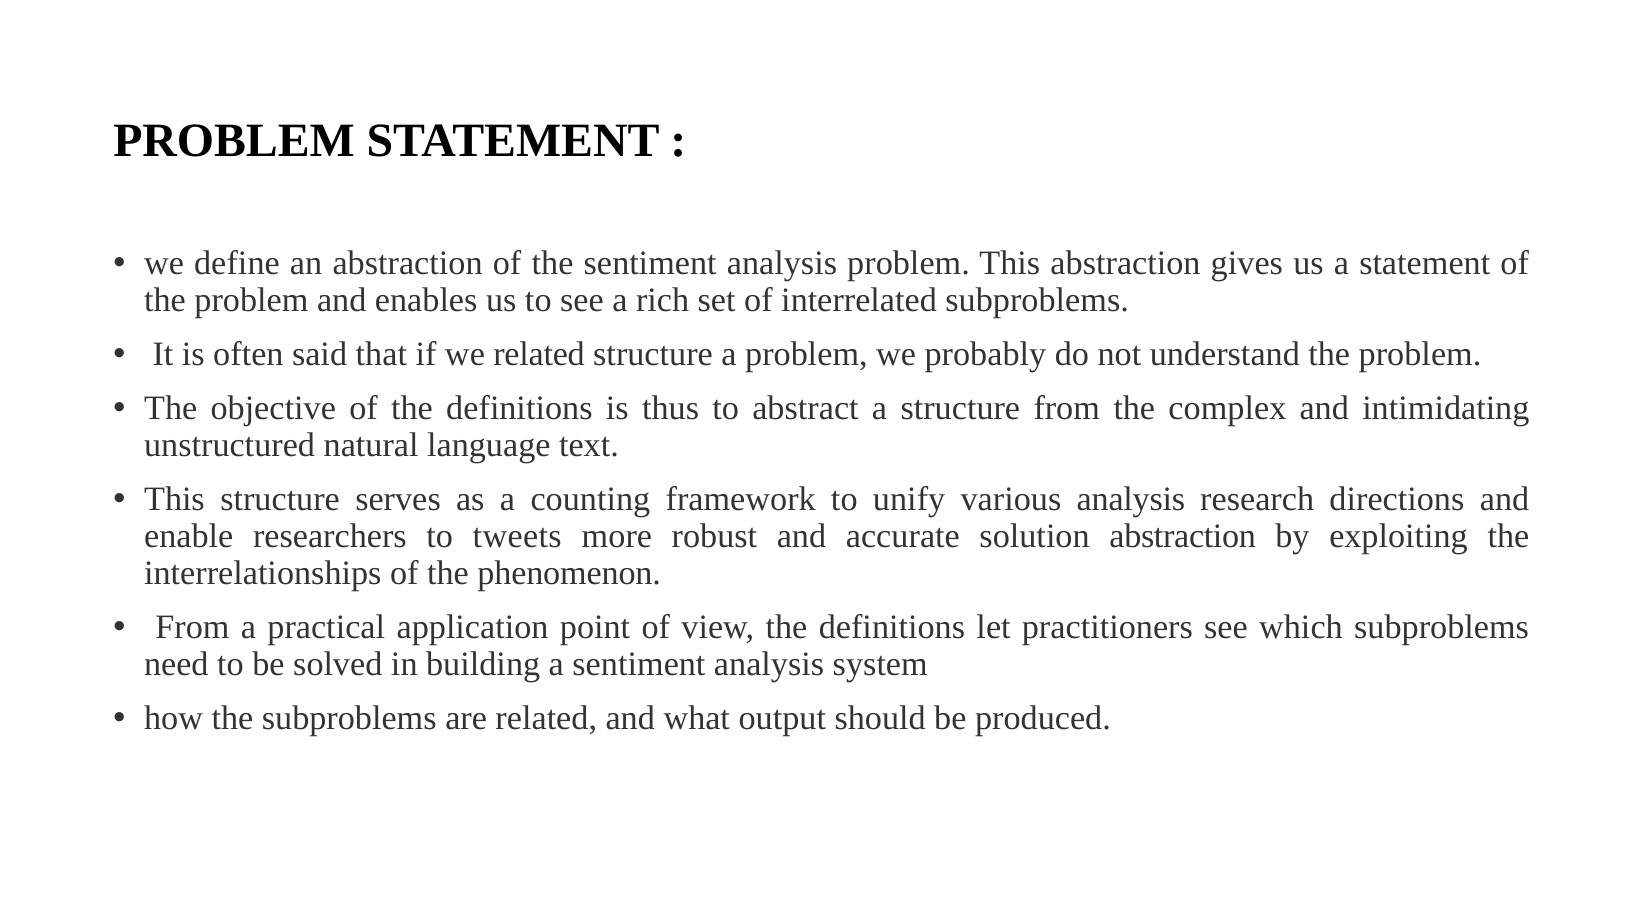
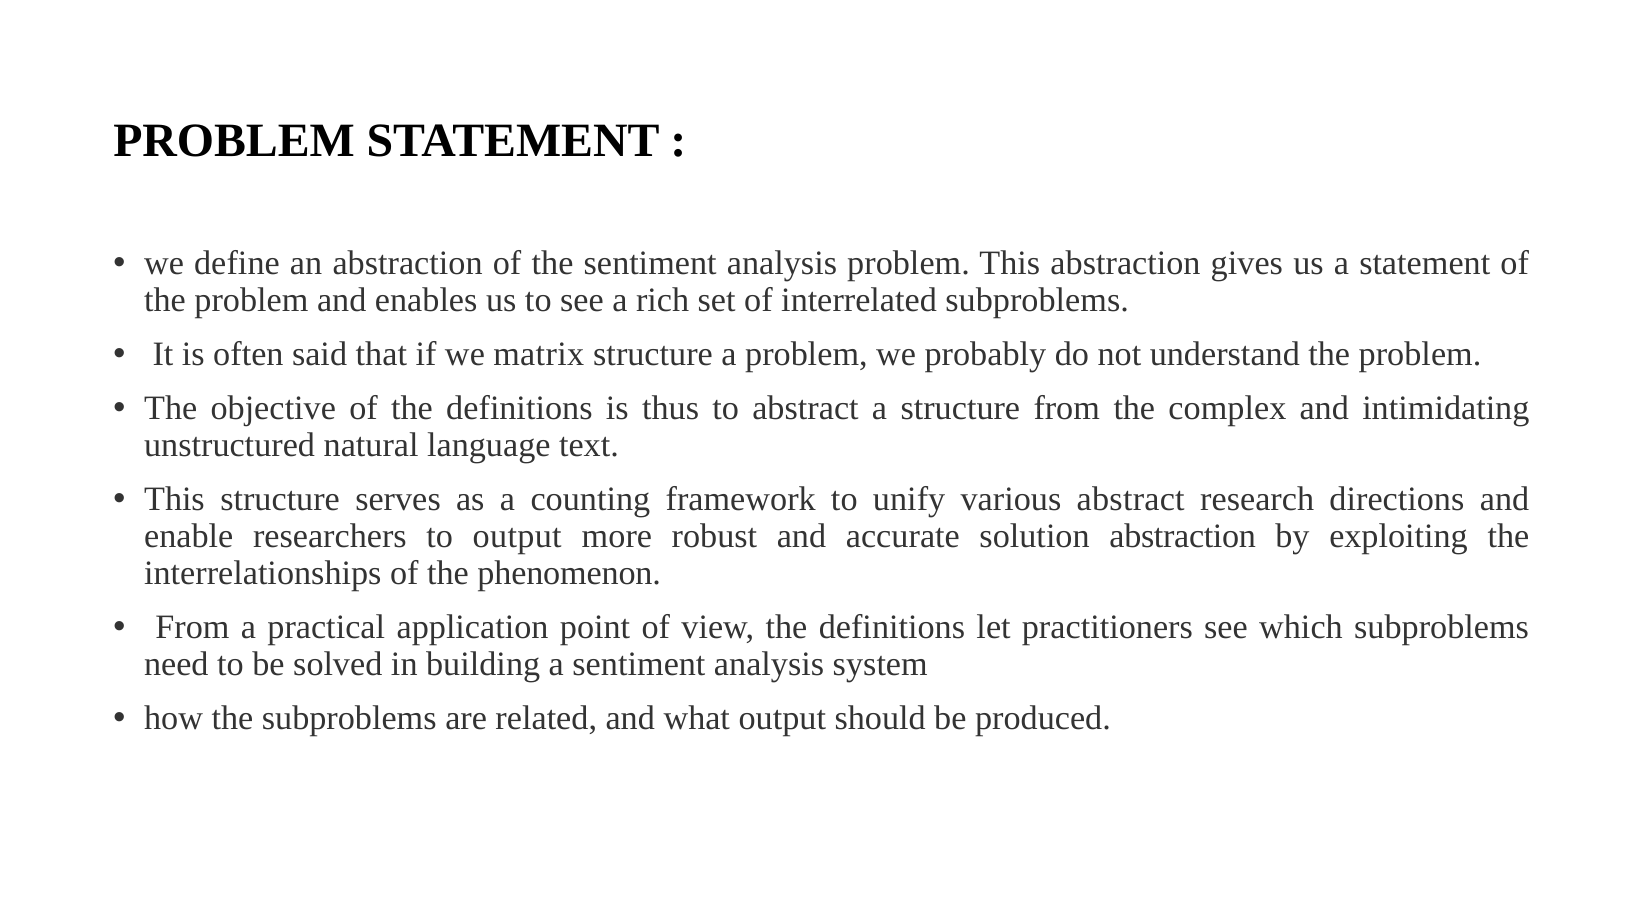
we related: related -> matrix
various analysis: analysis -> abstract
to tweets: tweets -> output
